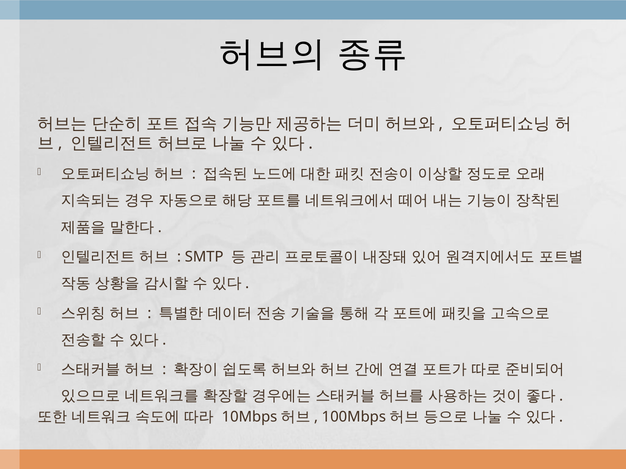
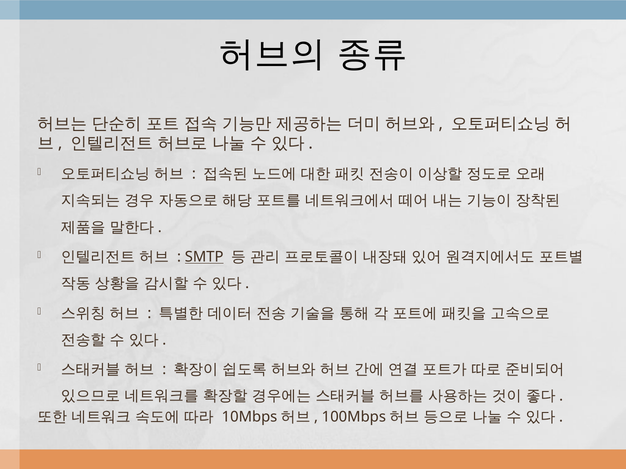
SMTP underline: none -> present
